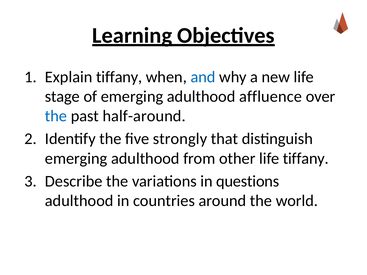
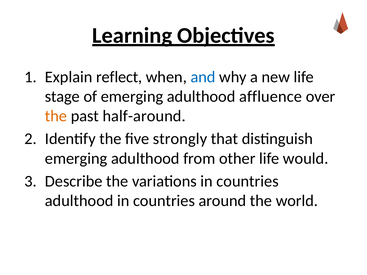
Explain tiffany: tiffany -> reflect
the at (56, 116) colour: blue -> orange
life tiffany: tiffany -> would
variations in questions: questions -> countries
